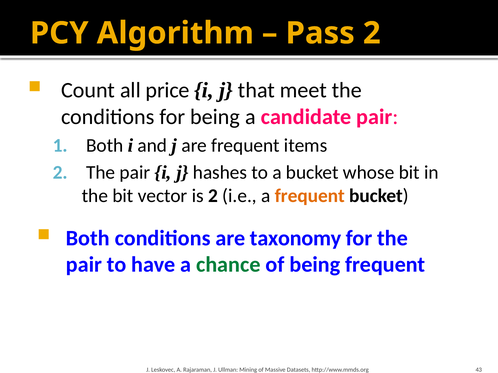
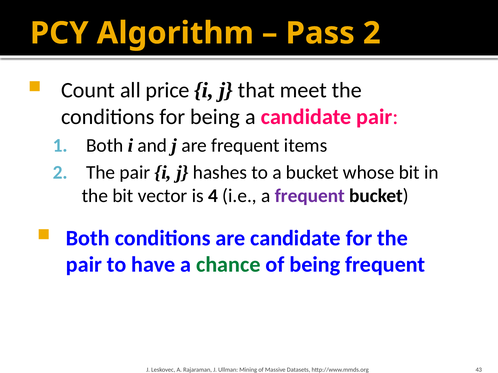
is 2: 2 -> 4
frequent at (310, 196) colour: orange -> purple
are taxonomy: taxonomy -> candidate
